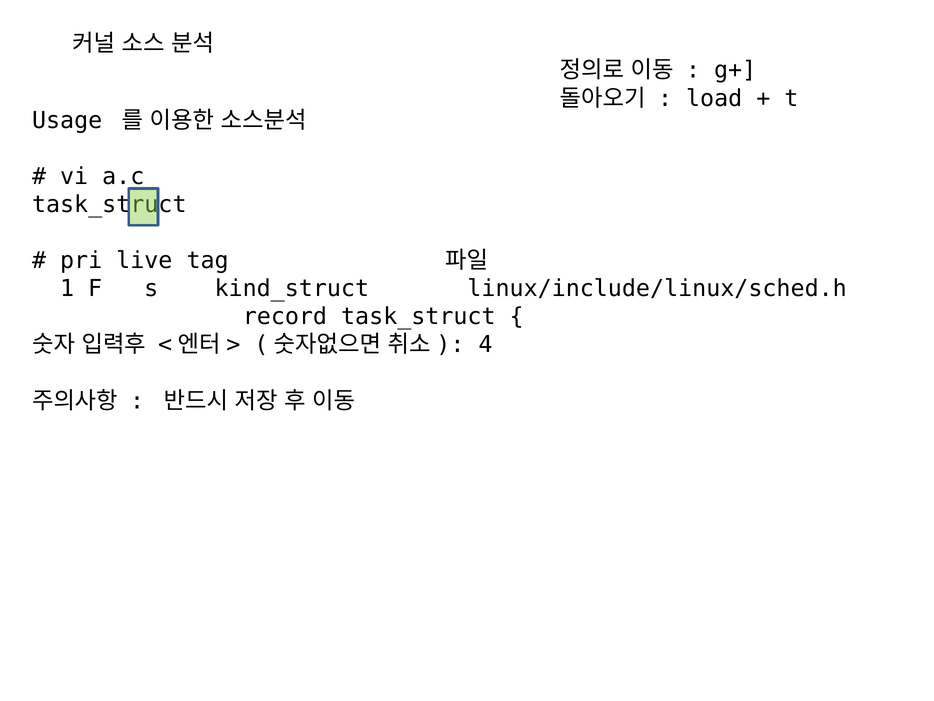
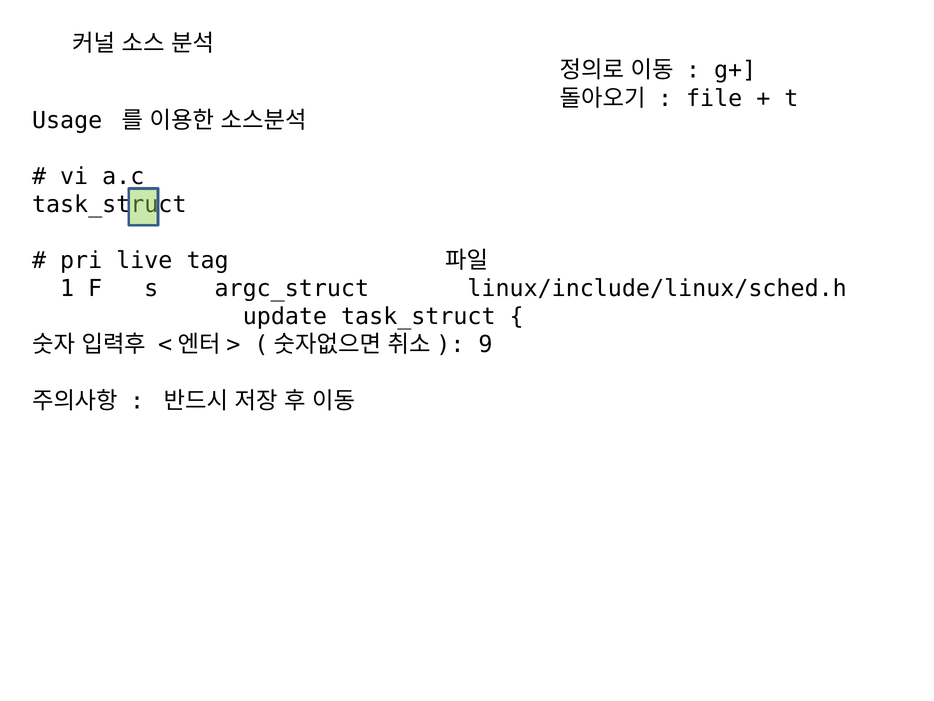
load: load -> file
kind_struct: kind_struct -> argc_struct
record: record -> update
4: 4 -> 9
